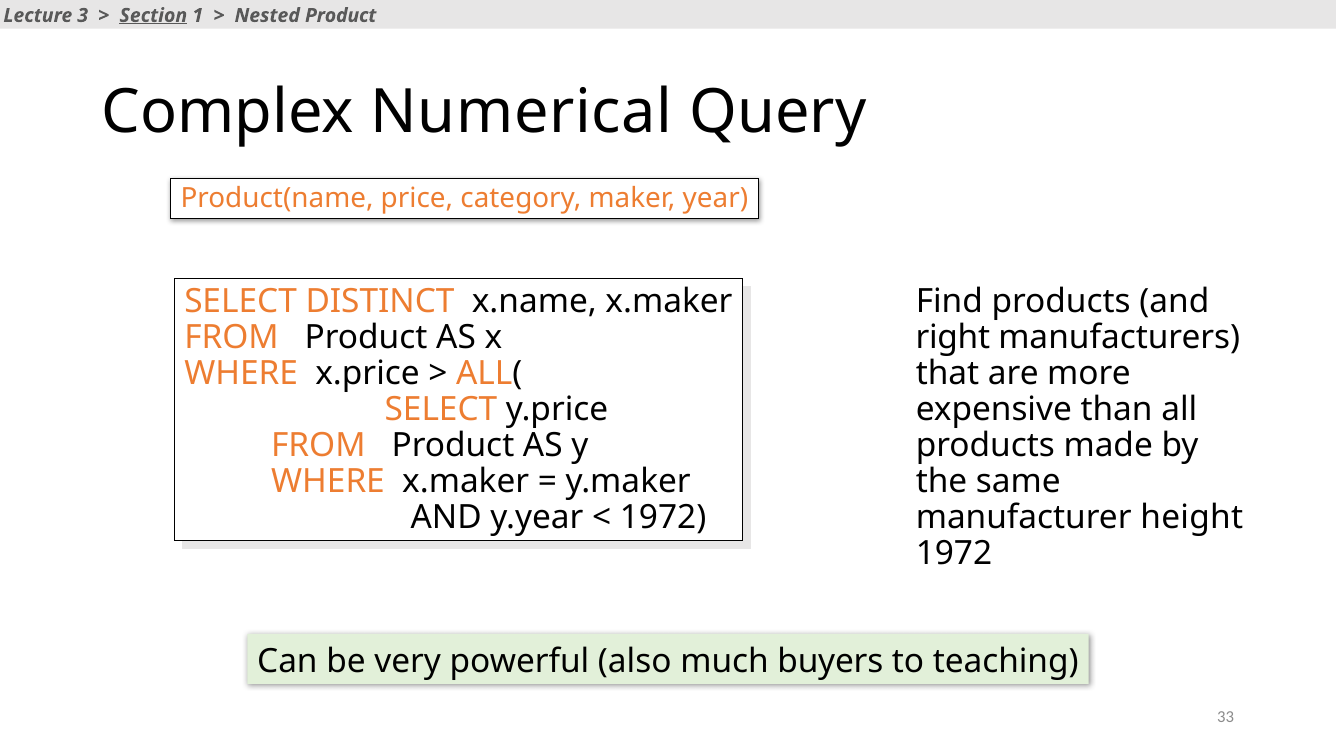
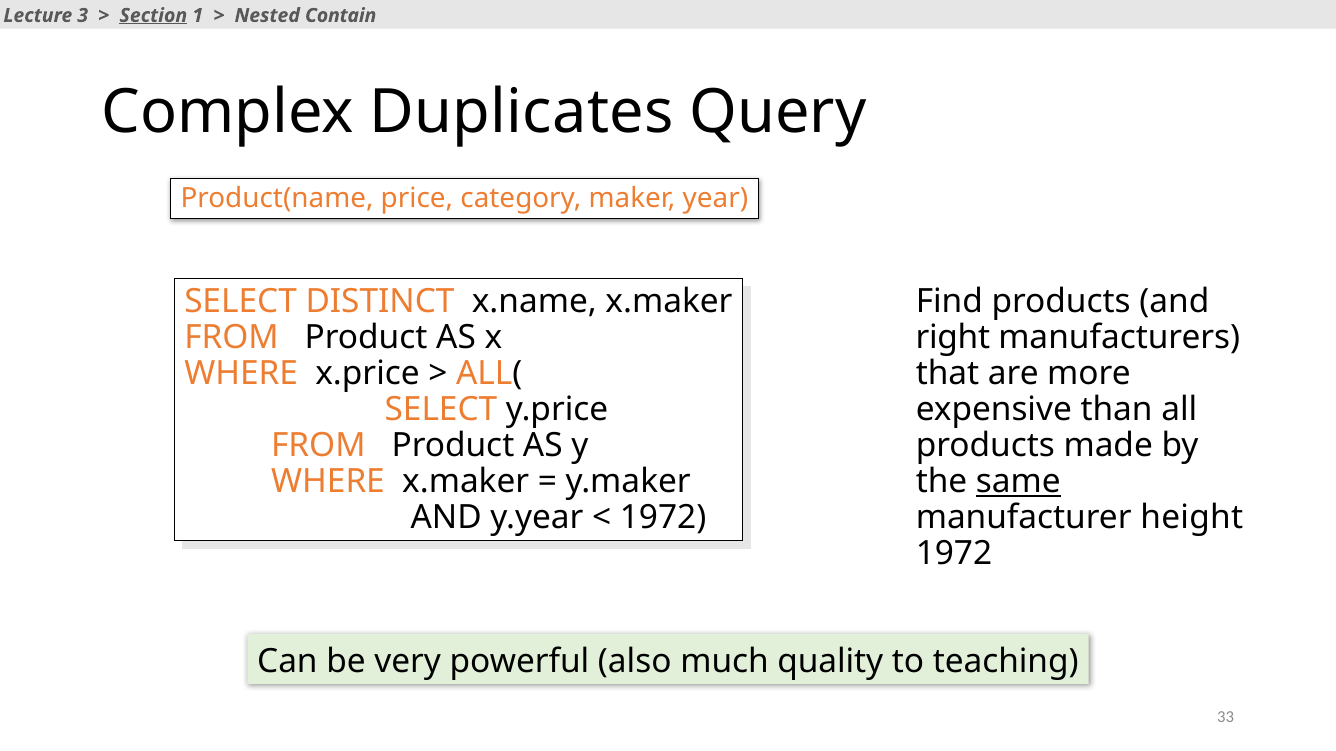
Nested Product: Product -> Contain
Numerical: Numerical -> Duplicates
same underline: none -> present
buyers: buyers -> quality
